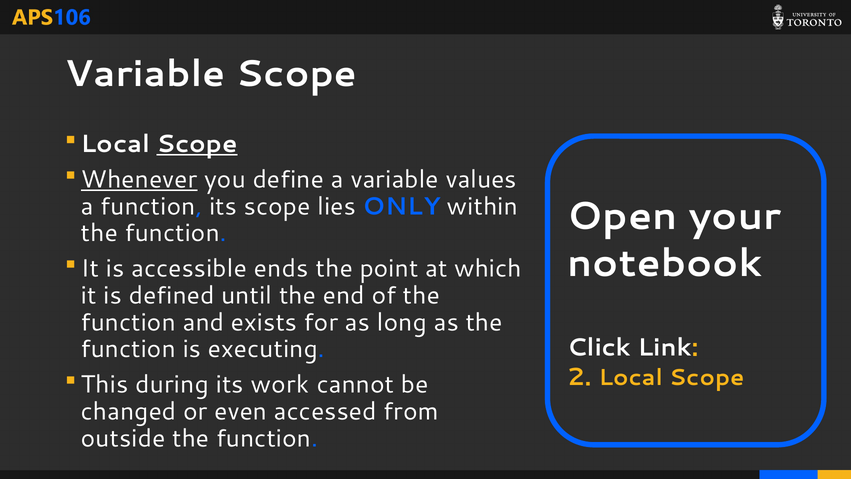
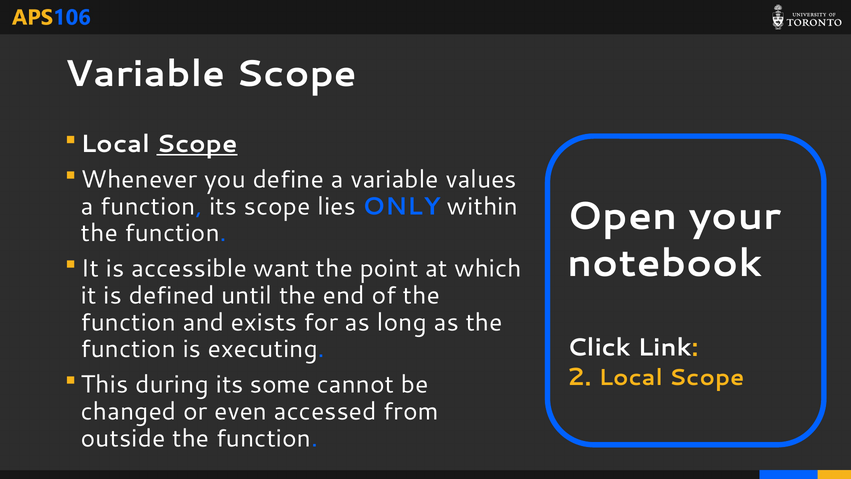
Whenever underline: present -> none
ends: ends -> want
work: work -> some
